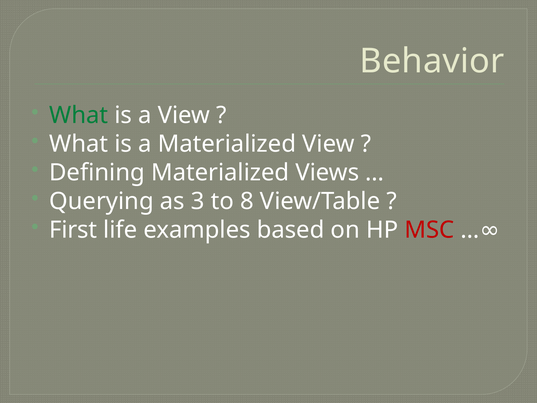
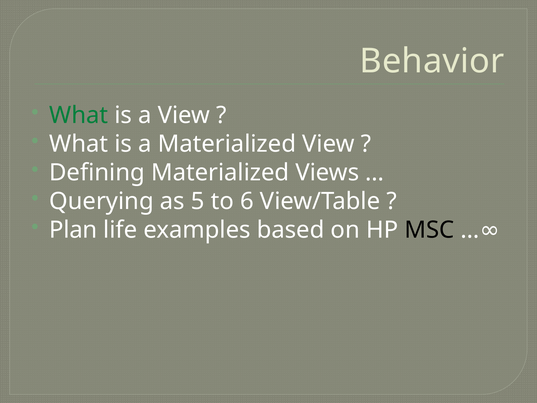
3: 3 -> 5
8: 8 -> 6
First: First -> Plan
MSC colour: red -> black
